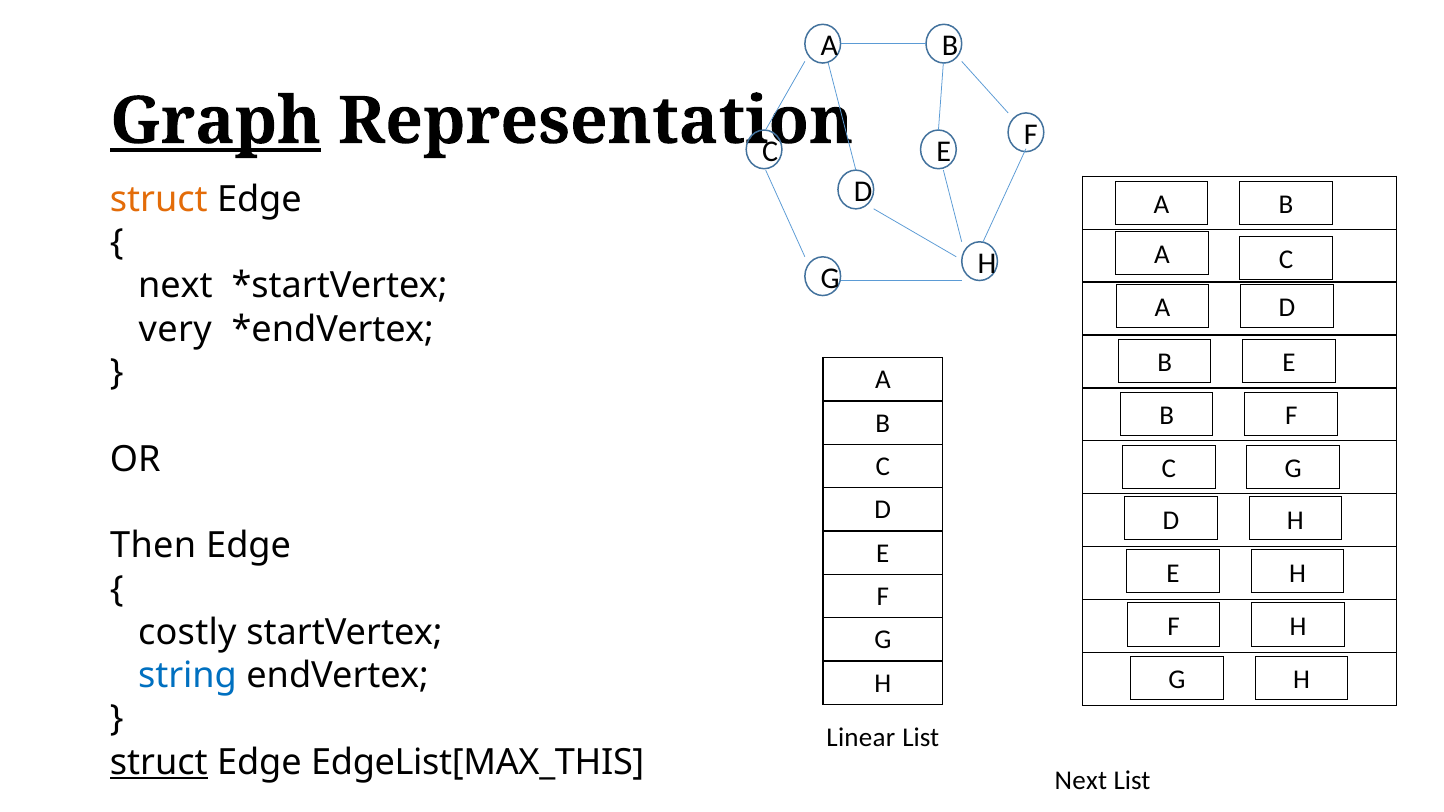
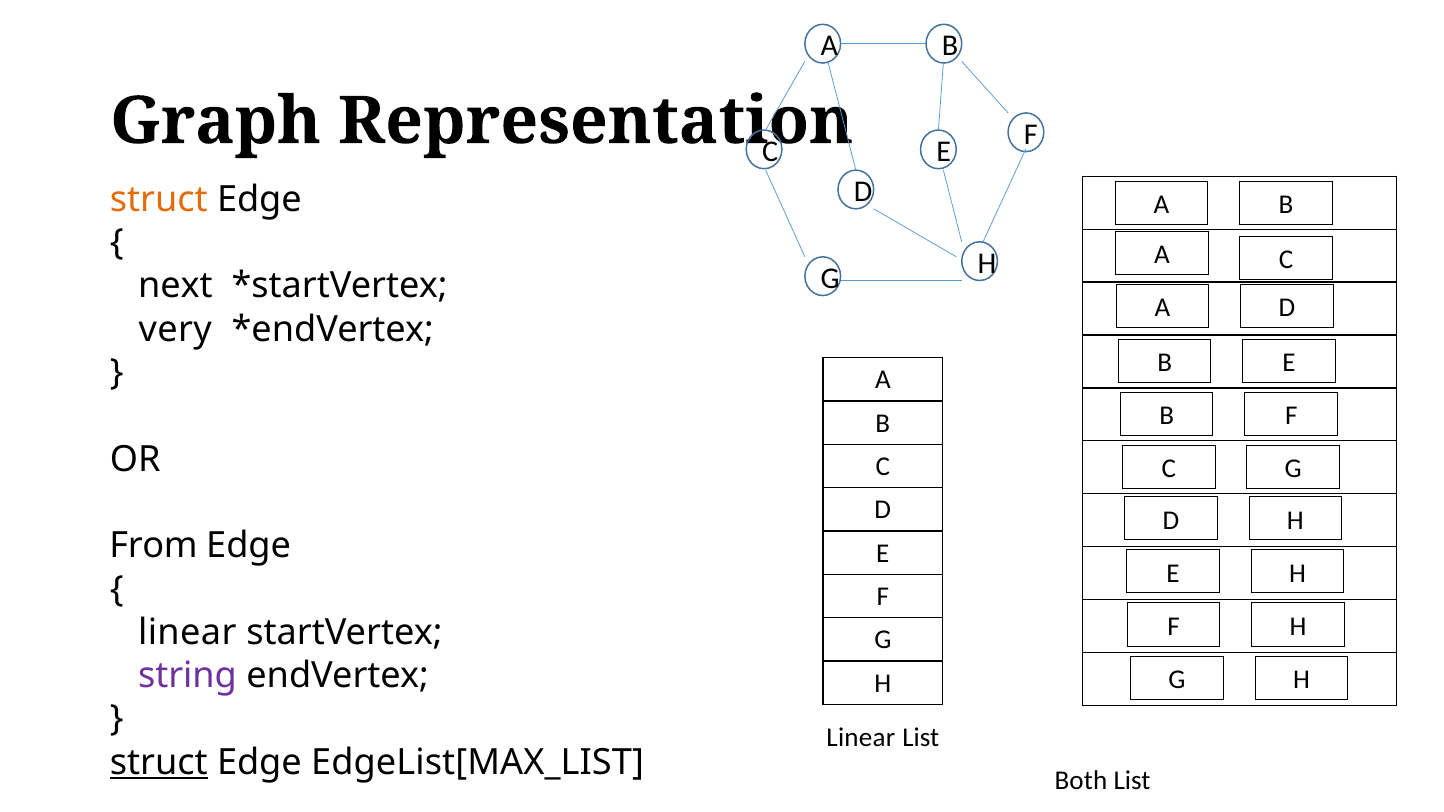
Graph underline: present -> none
Then: Then -> From
costly at (187, 633): costly -> linear
string colour: blue -> purple
EdgeList[MAX_THIS: EdgeList[MAX_THIS -> EdgeList[MAX_LIST
Next at (1081, 781): Next -> Both
